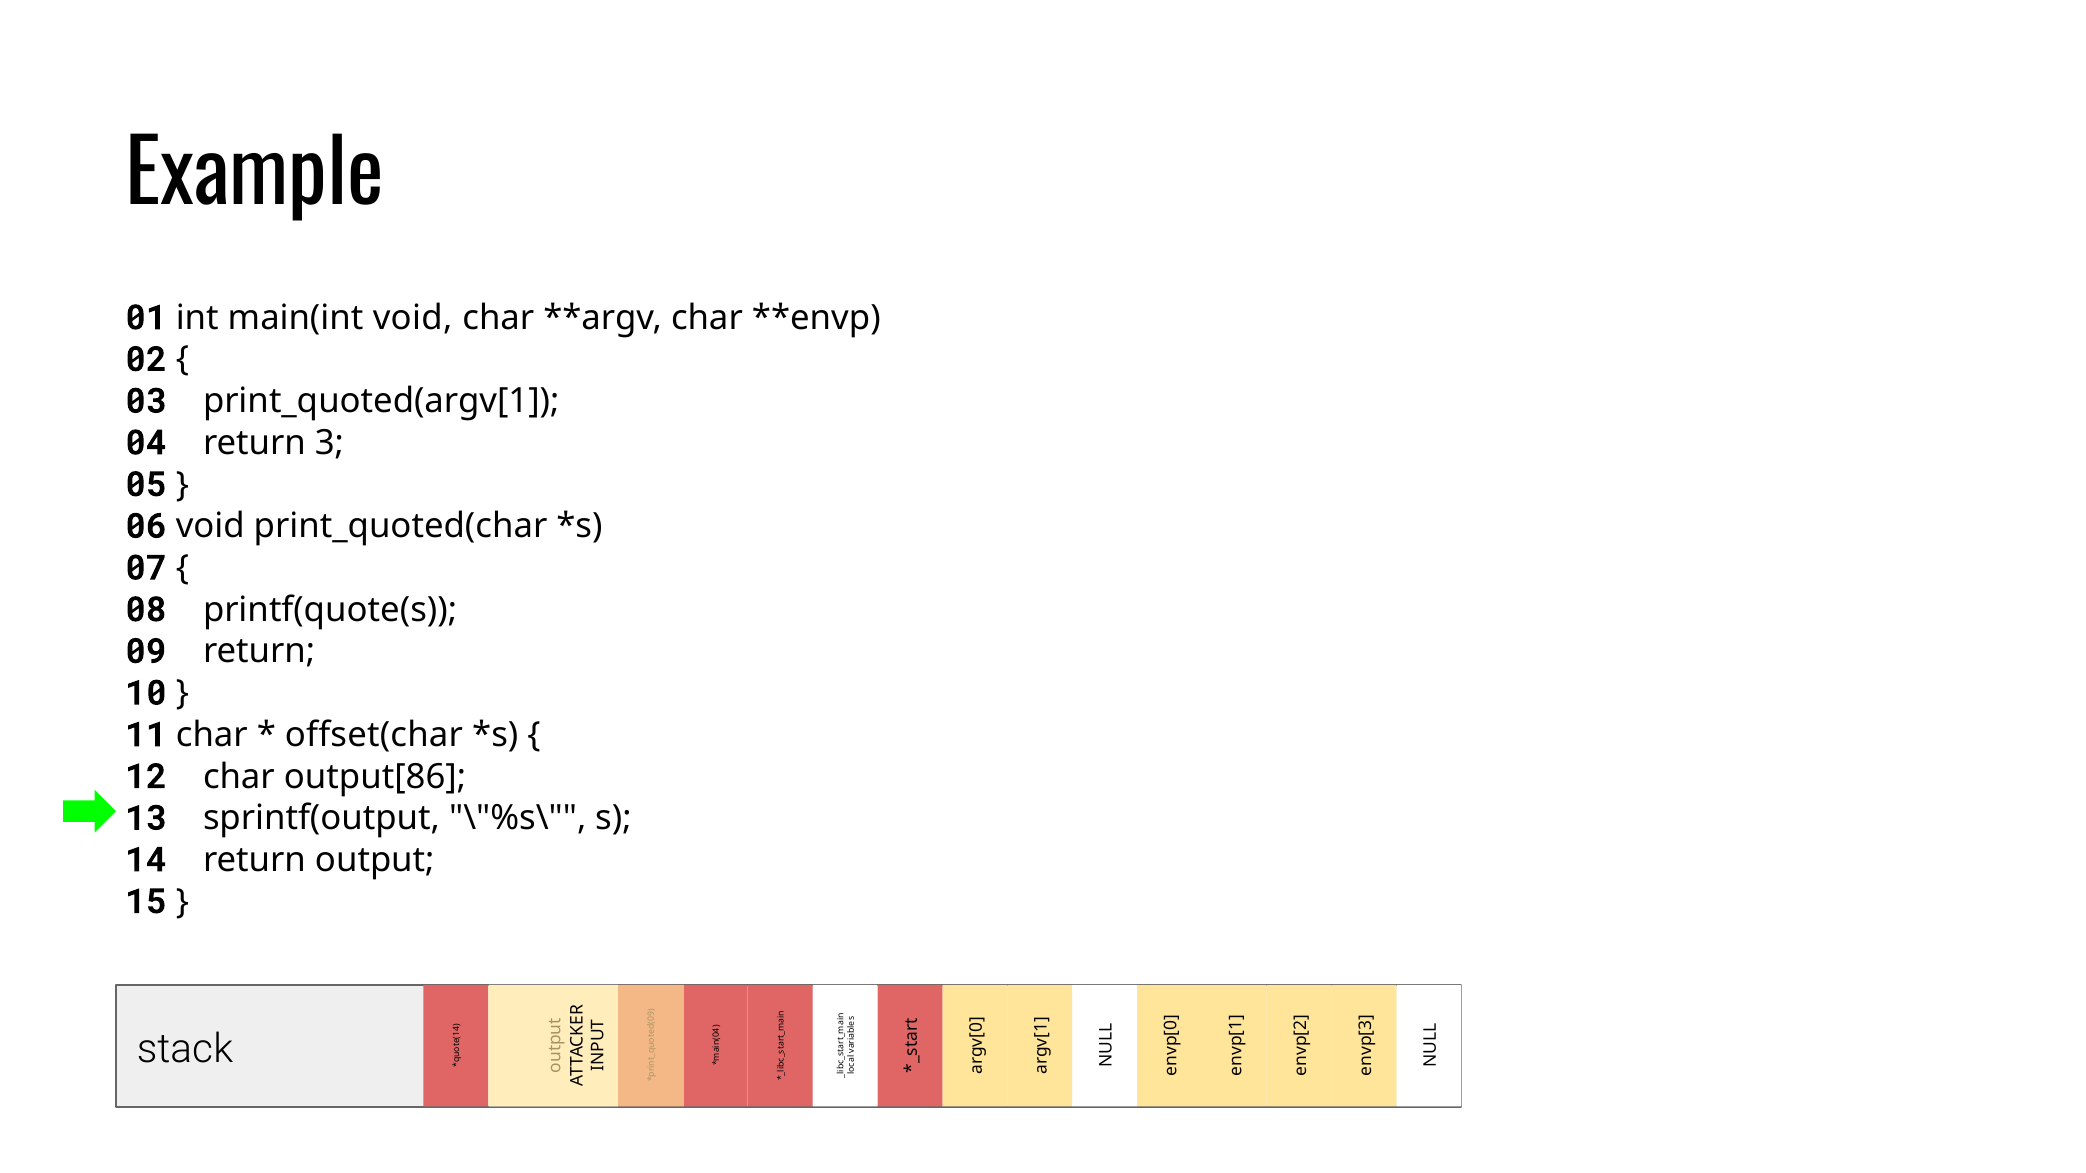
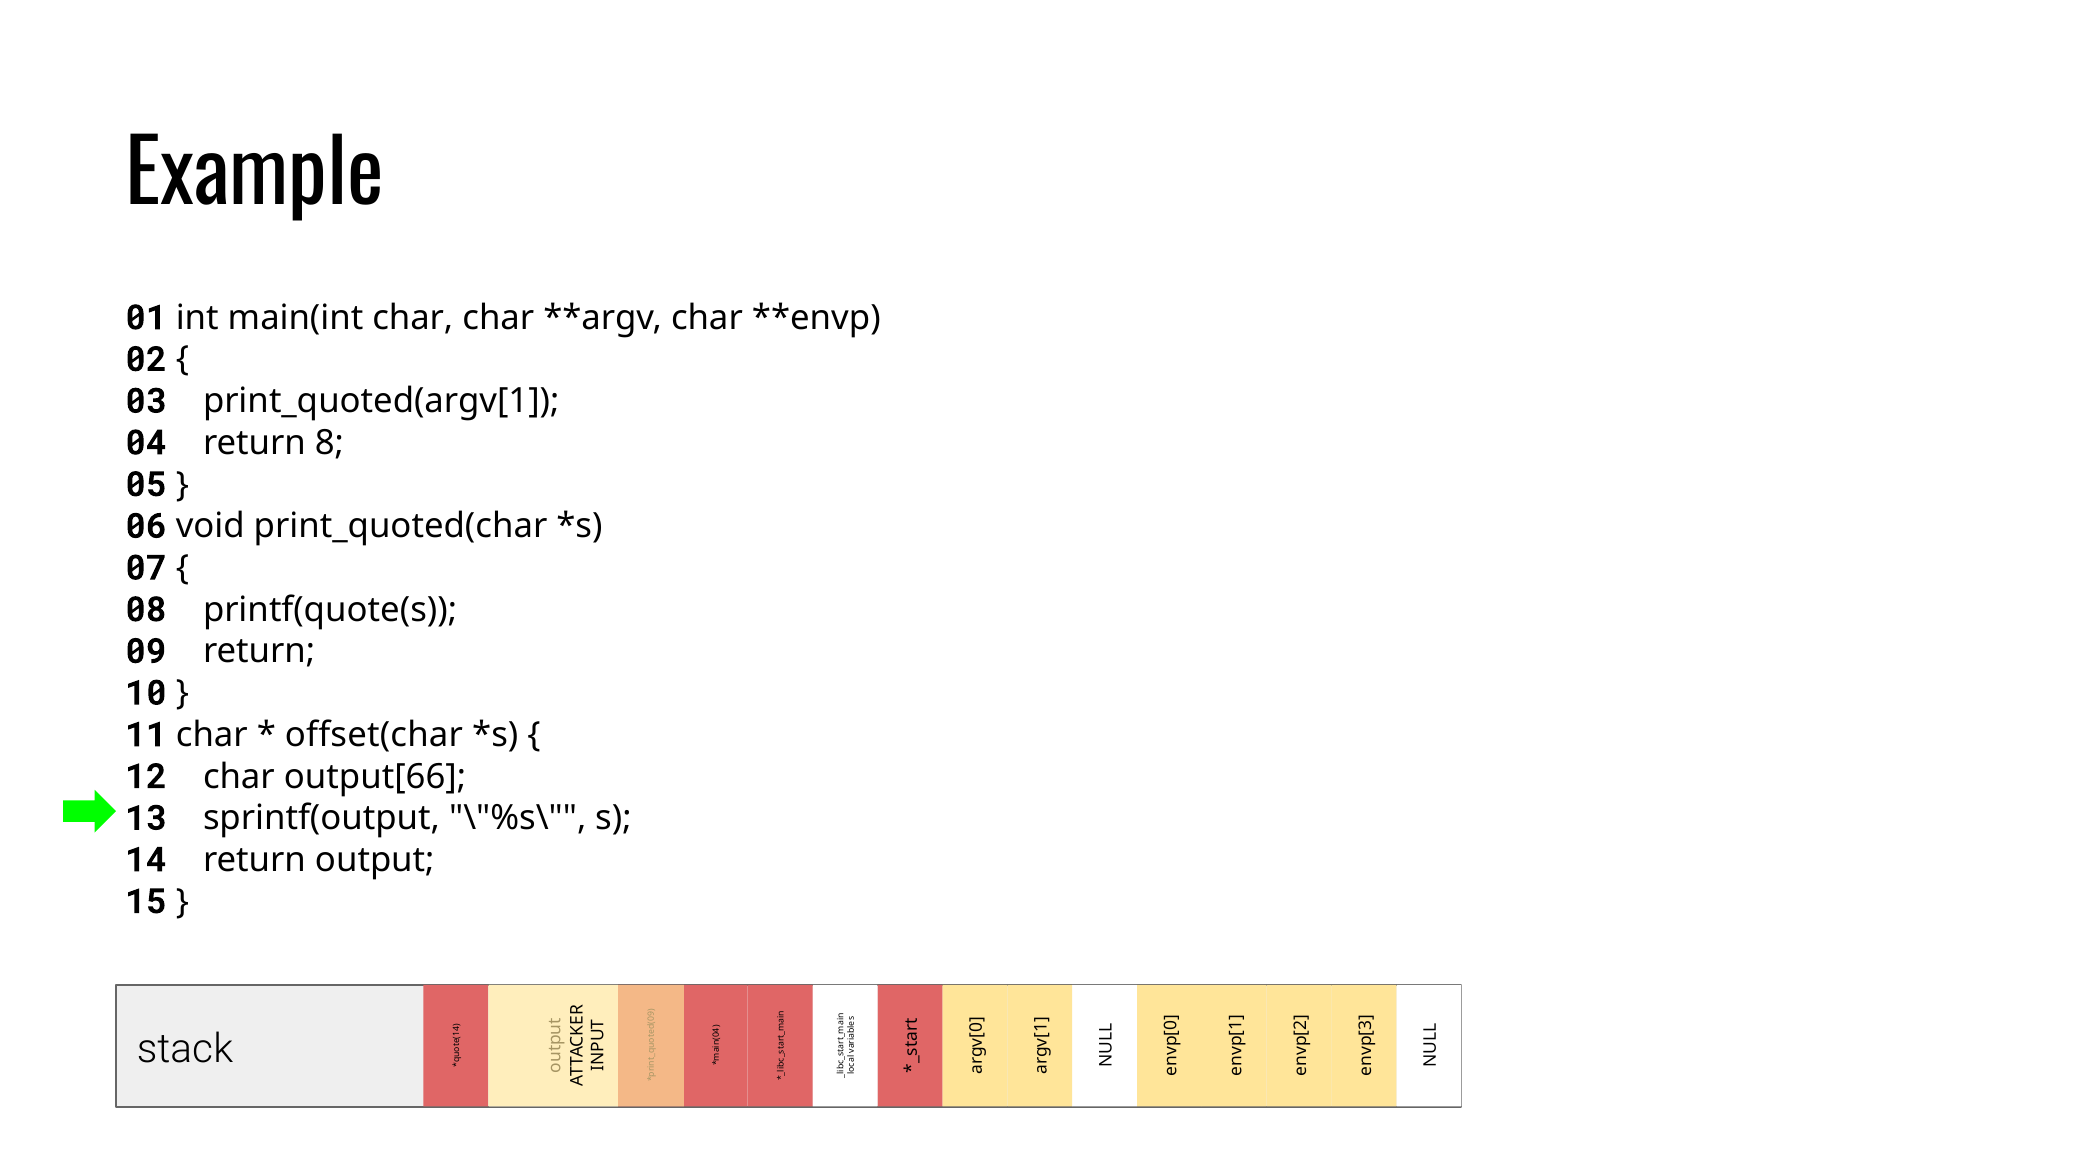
main(int void: void -> char
return 3: 3 -> 8
output[86: output[86 -> output[66
